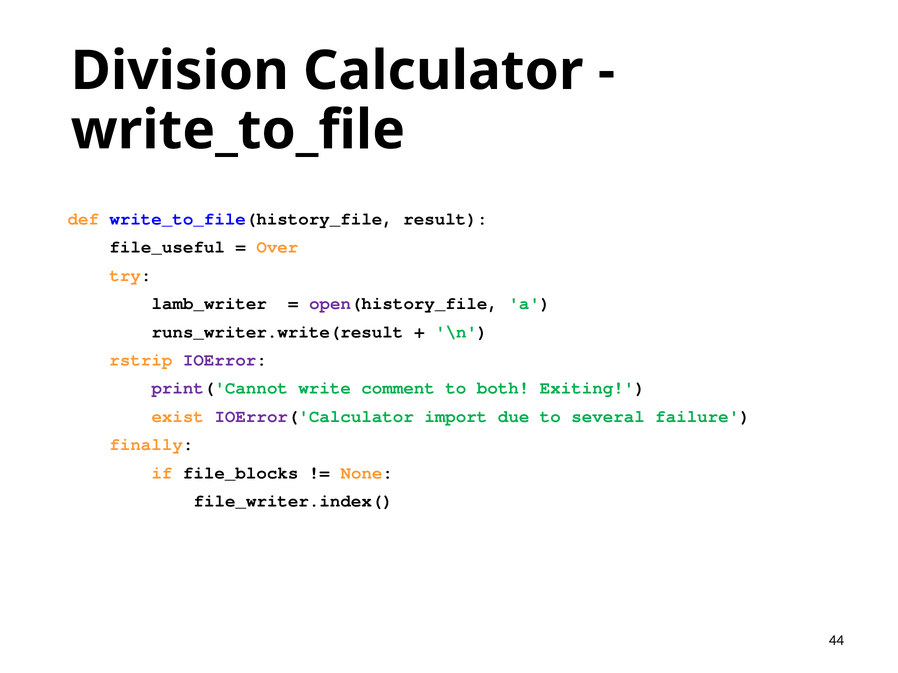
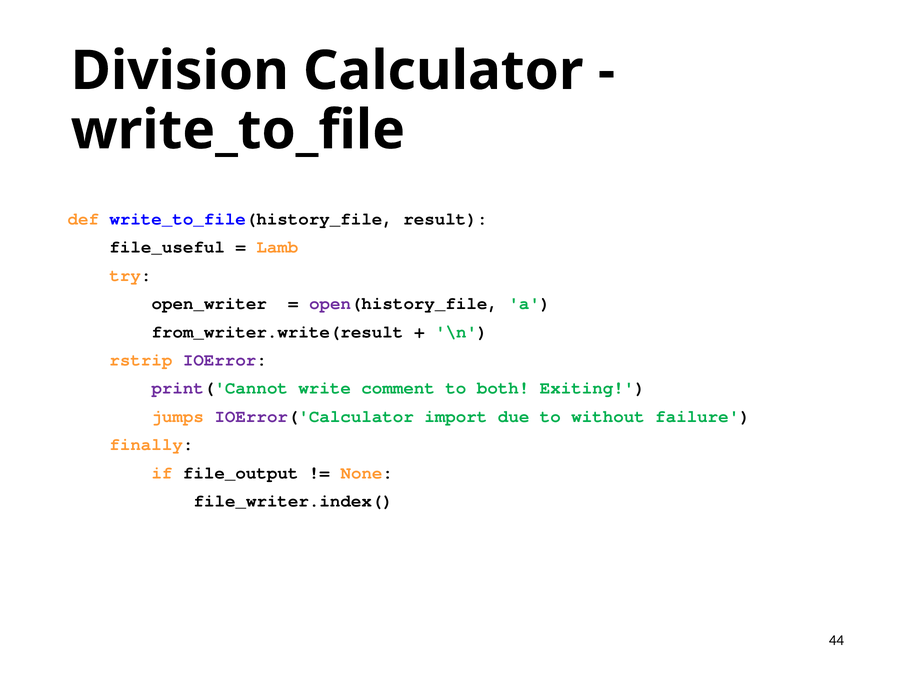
Over: Over -> Lamb
lamb_writer: lamb_writer -> open_writer
runs_writer.write(result: runs_writer.write(result -> from_writer.write(result
exist: exist -> jumps
several: several -> without
file_blocks: file_blocks -> file_output
